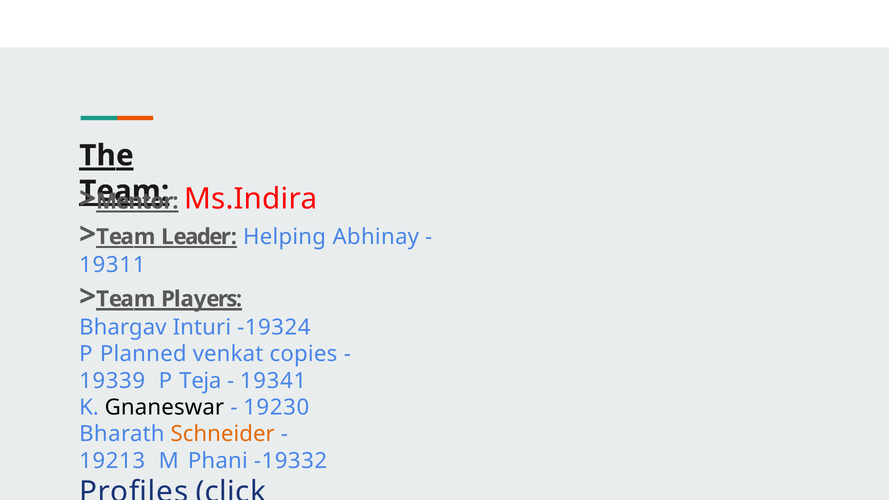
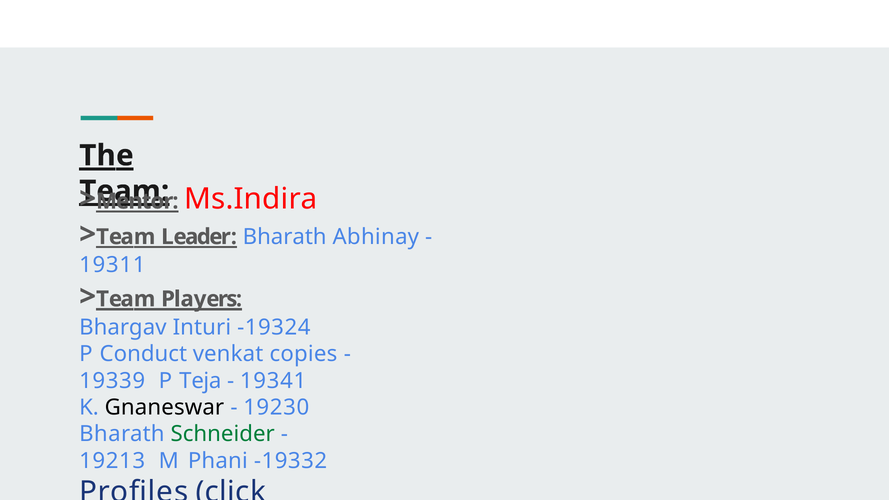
Leader Helping: Helping -> Bharath
Planned: Planned -> Conduct
Schneider colour: orange -> green
